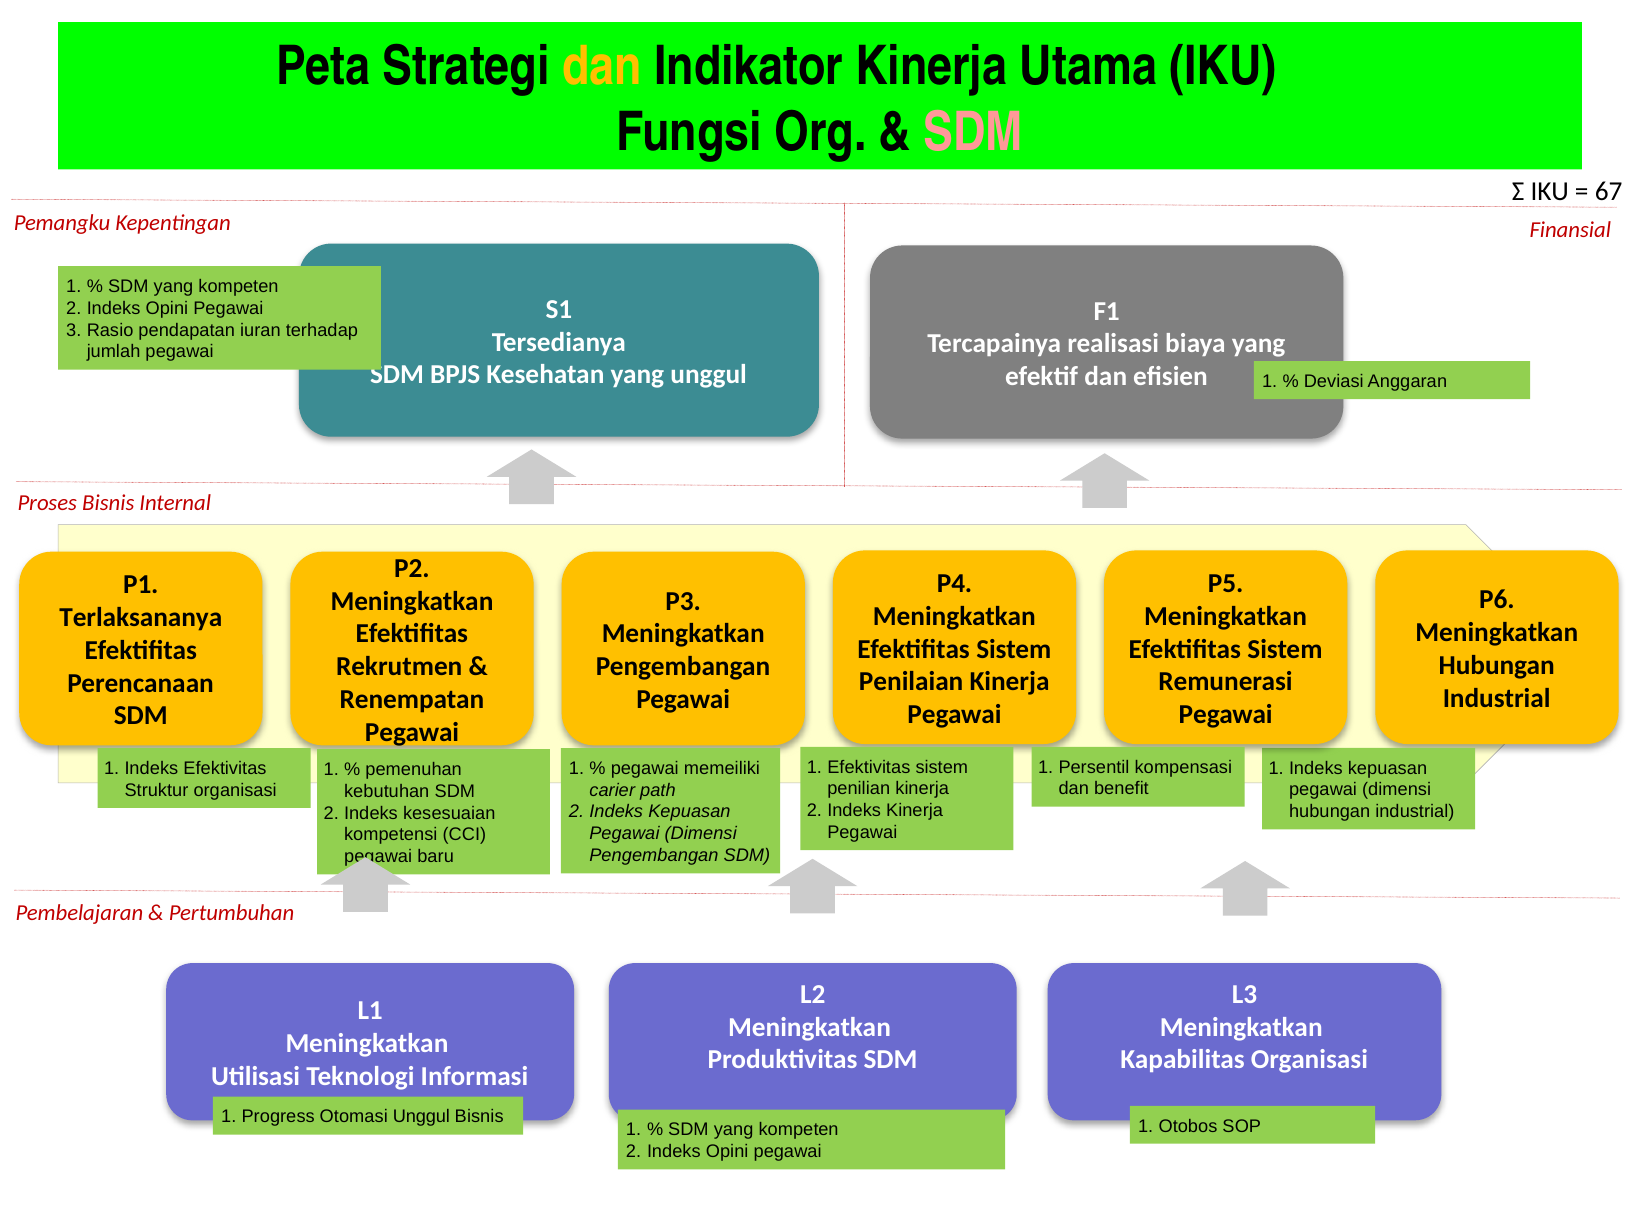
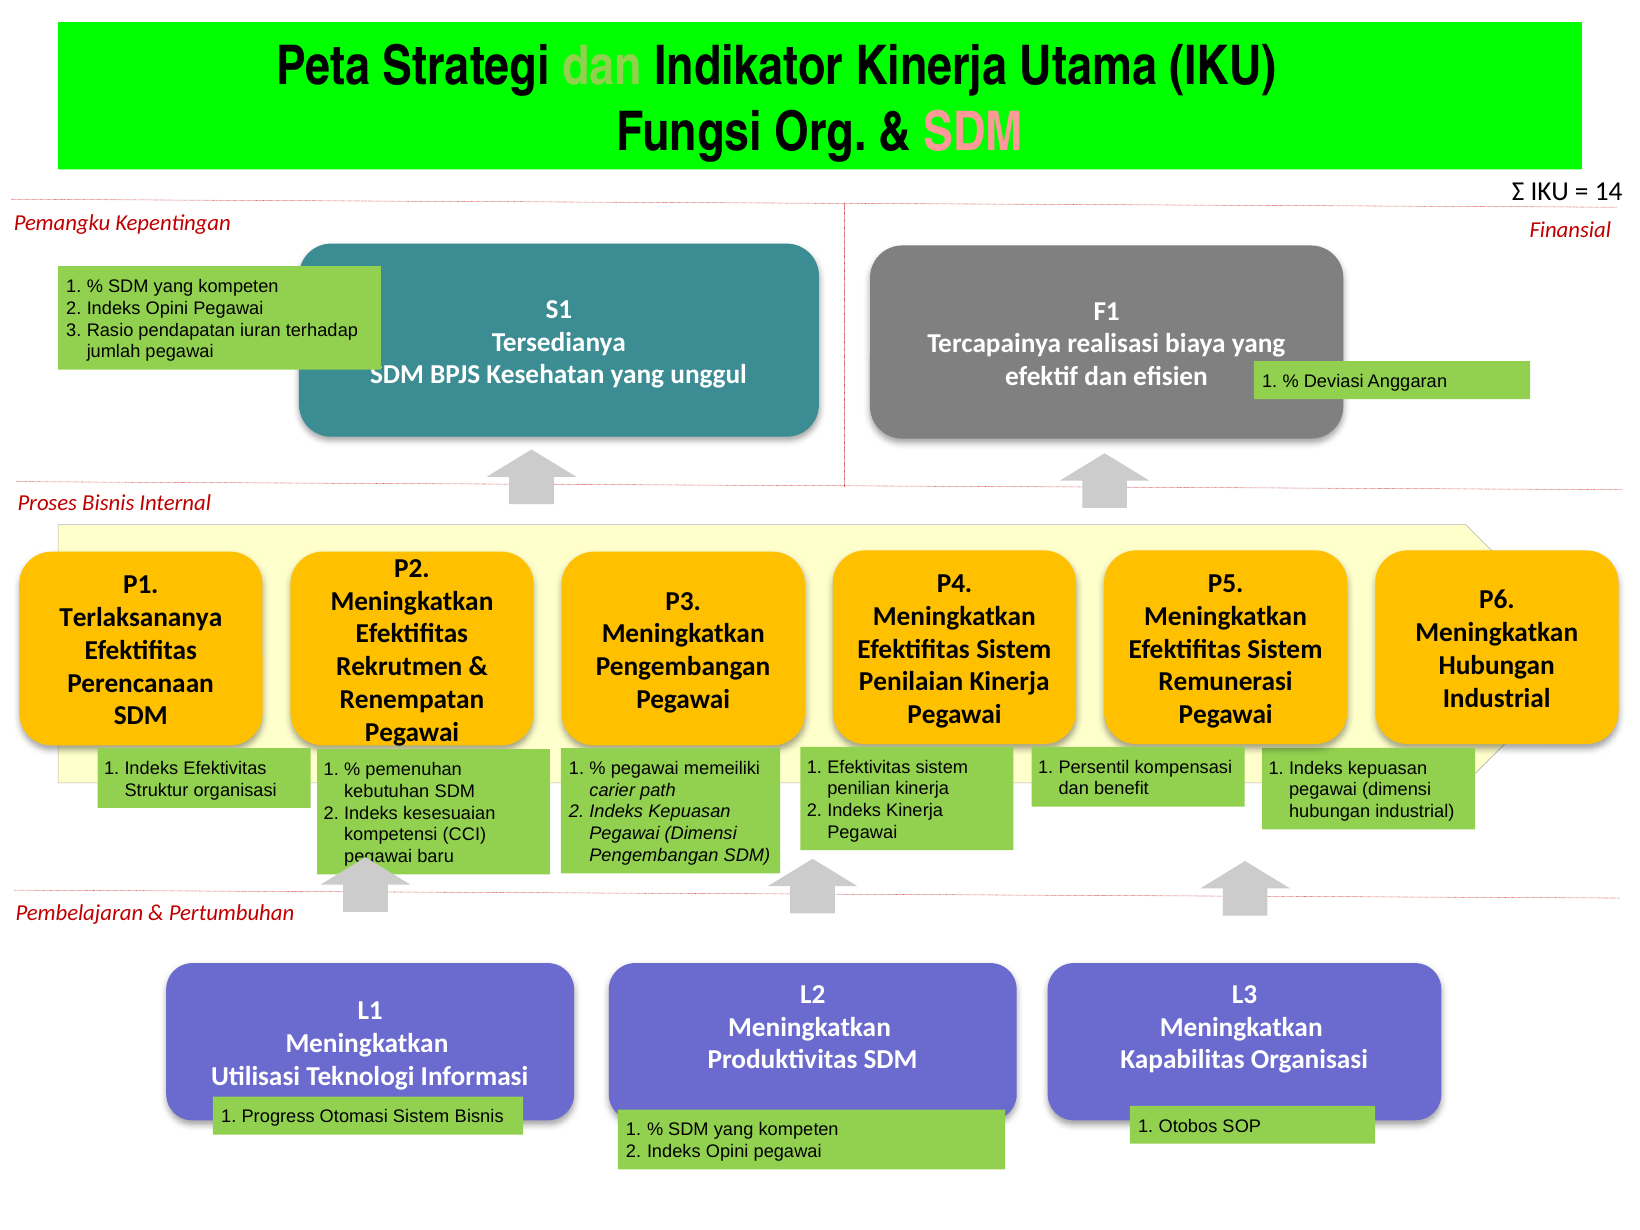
dan at (602, 67) colour: yellow -> light green
67: 67 -> 14
Otomasi Unggul: Unggul -> Sistem
